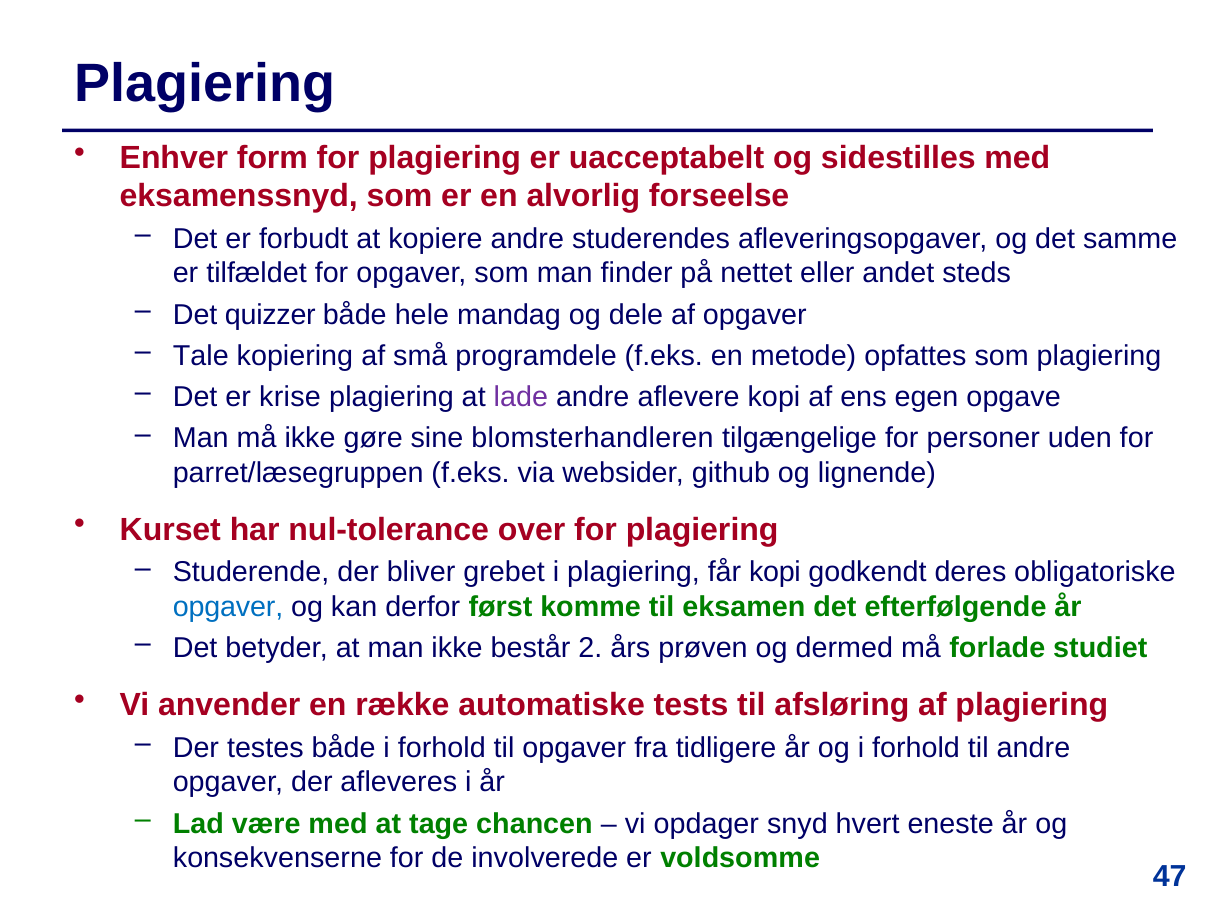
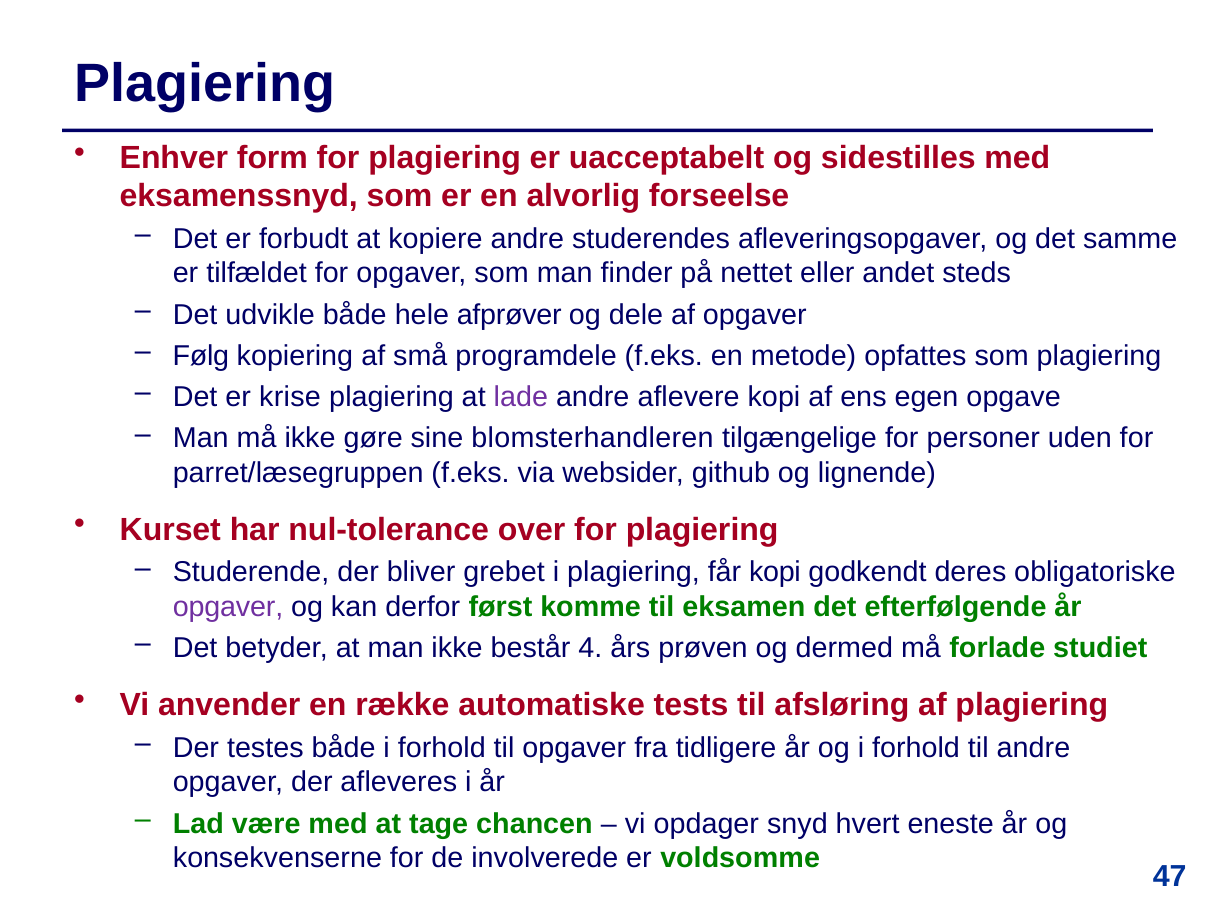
quizzer: quizzer -> udvikle
mandag: mandag -> afprøver
Tale: Tale -> Følg
opgaver at (228, 607) colour: blue -> purple
2: 2 -> 4
